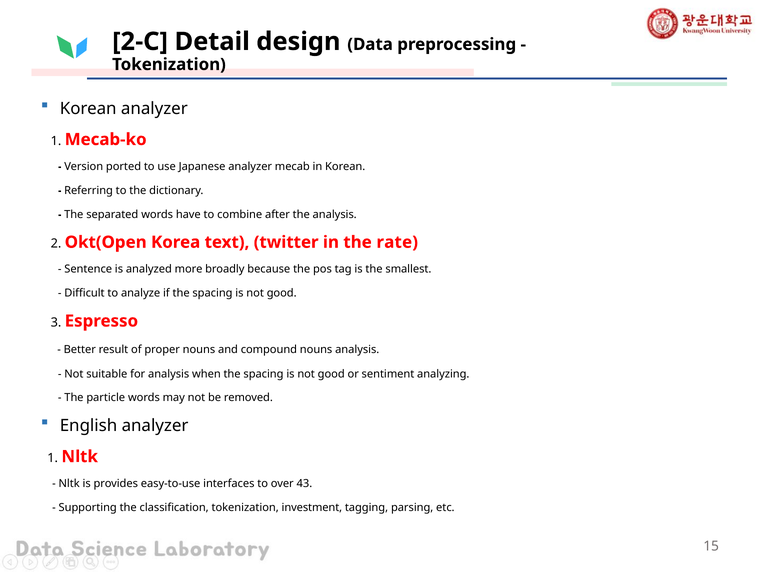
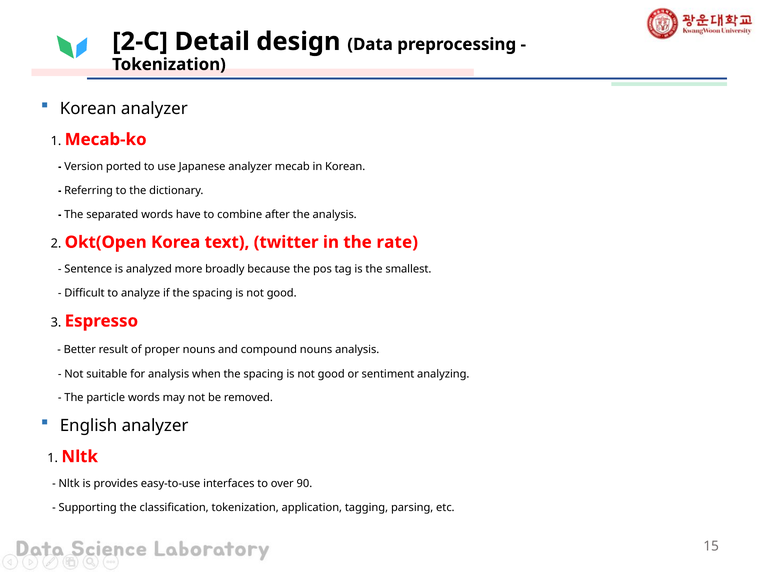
43: 43 -> 90
investment: investment -> application
